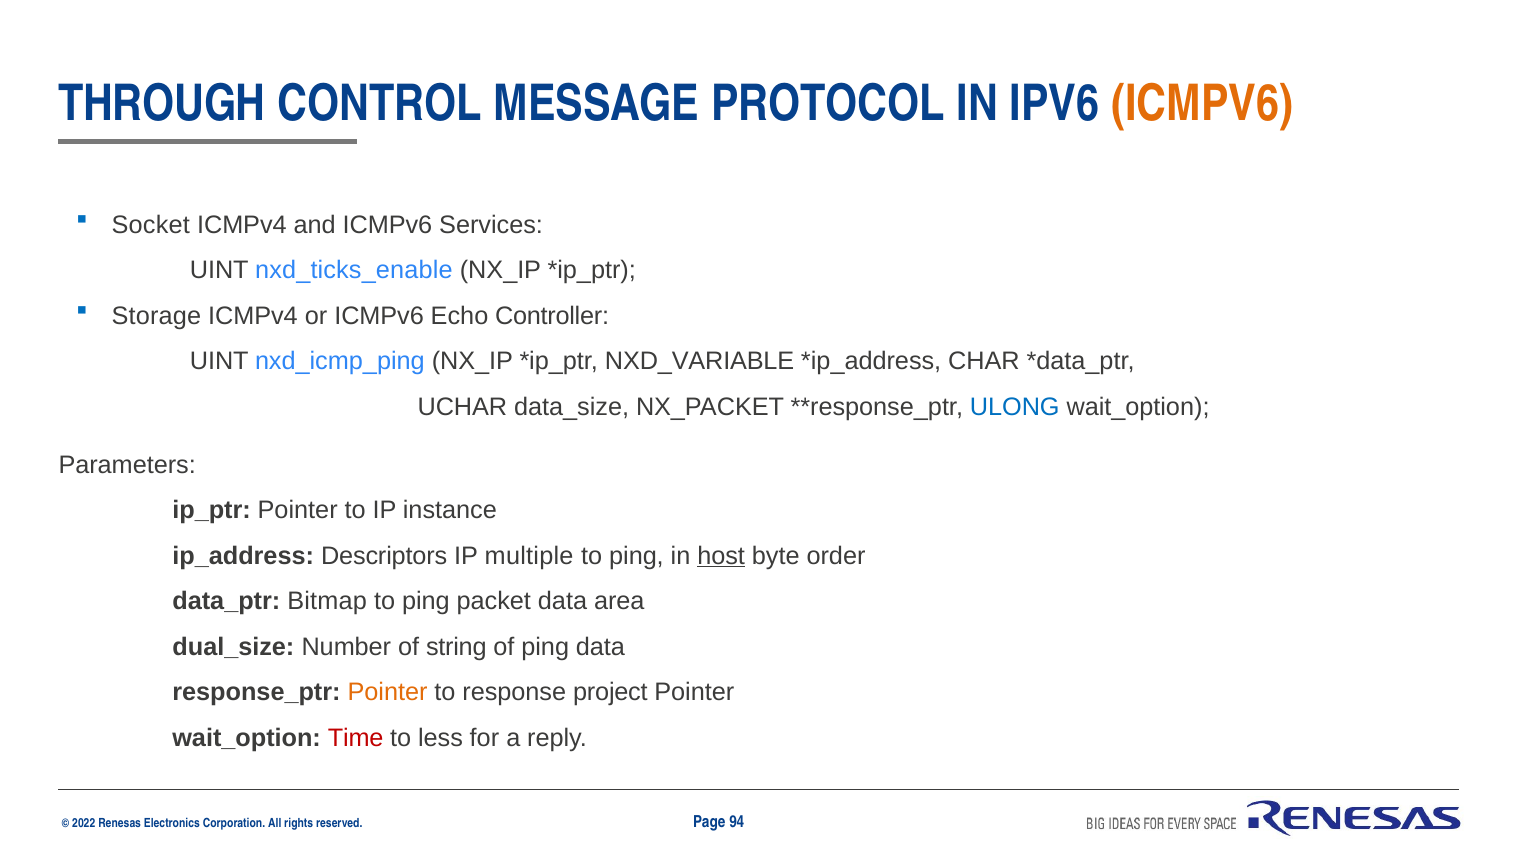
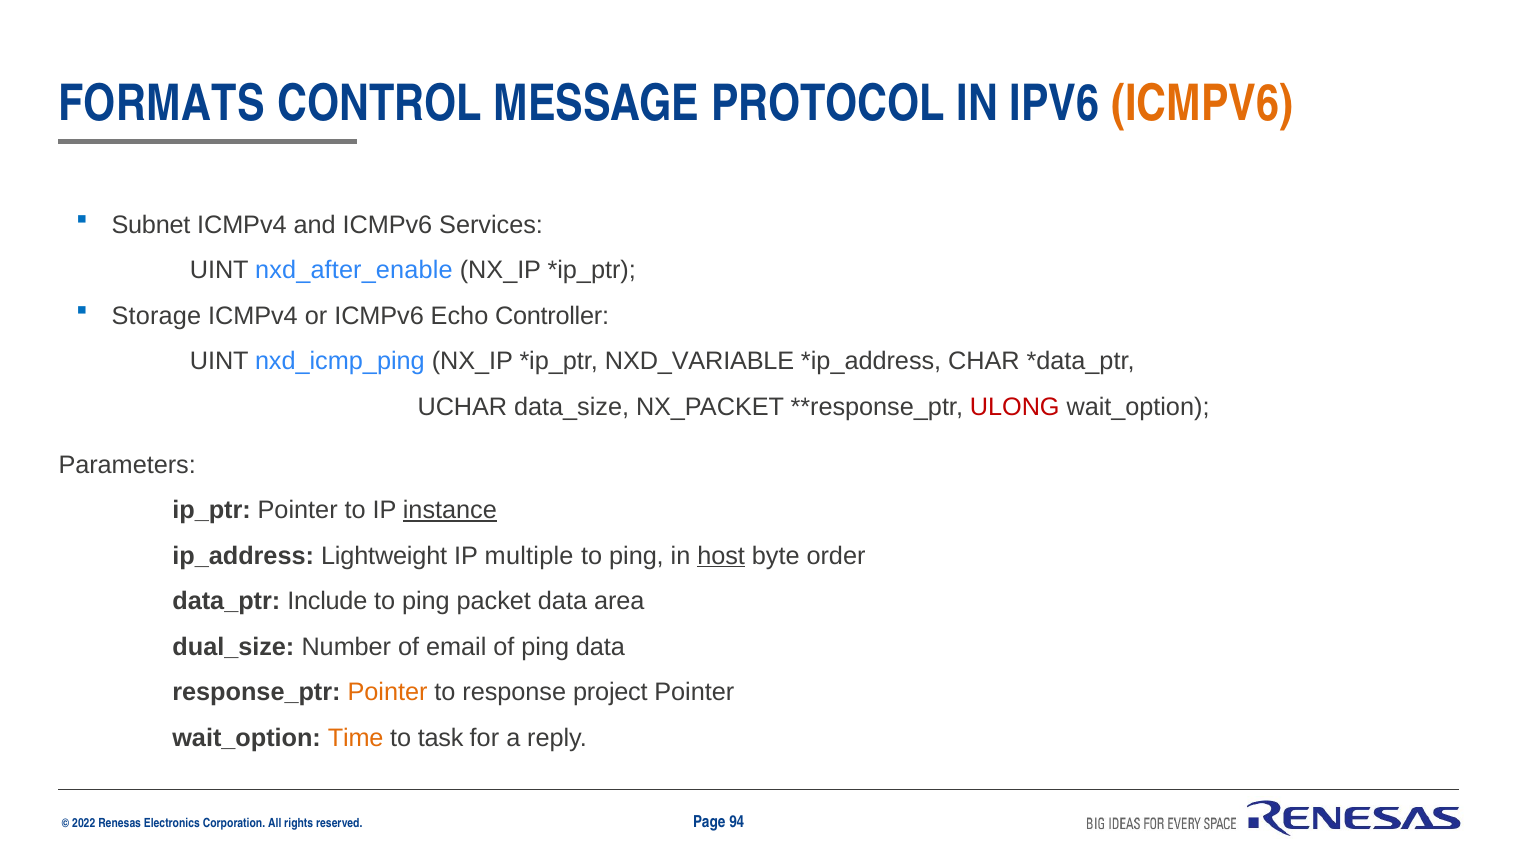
THROUGH: THROUGH -> FORMATS
Socket: Socket -> Subnet
nxd_ticks_enable: nxd_ticks_enable -> nxd_after_enable
ULONG colour: blue -> red
instance underline: none -> present
Descriptors: Descriptors -> Lightweight
Bitmap: Bitmap -> Include
string: string -> email
Time colour: red -> orange
less: less -> task
